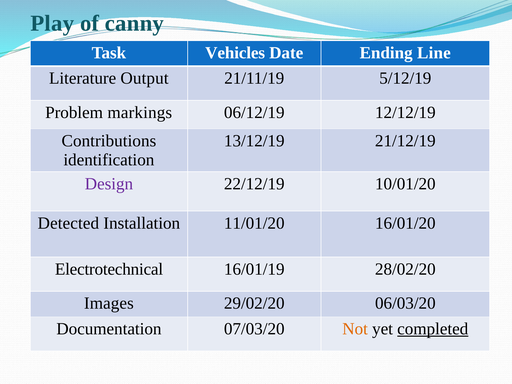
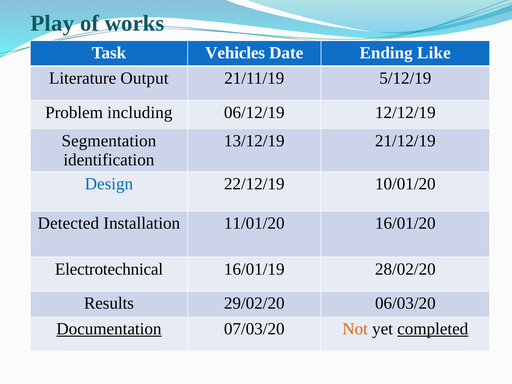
canny: canny -> works
Line: Line -> Like
markings: markings -> including
Contributions: Contributions -> Segmentation
Design colour: purple -> blue
Images: Images -> Results
Documentation underline: none -> present
